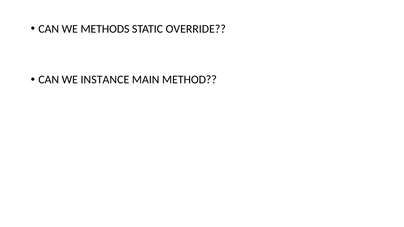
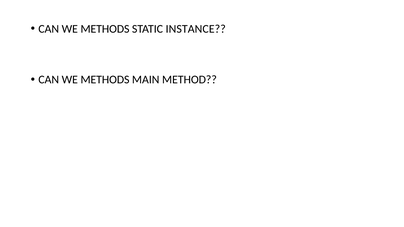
OVERRIDE: OVERRIDE -> INSTANCE
INSTANCE at (105, 80): INSTANCE -> METHODS
